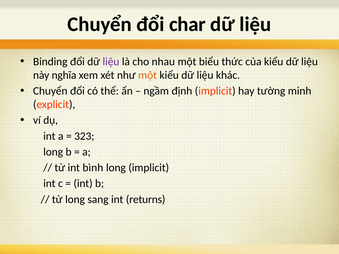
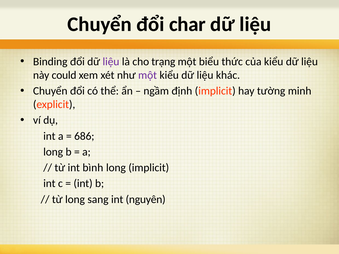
nhau: nhau -> trạng
nghĩa: nghĩa -> could
một at (148, 75) colour: orange -> purple
323: 323 -> 686
returns: returns -> nguyên
